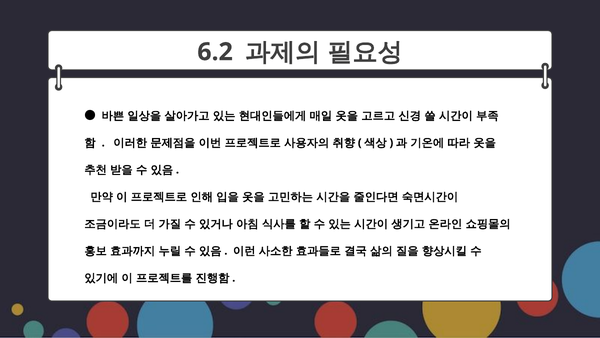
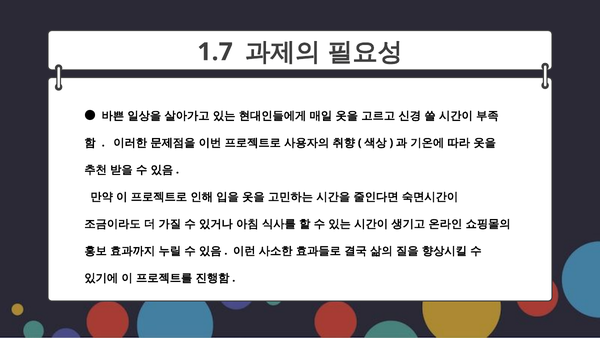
6.2: 6.2 -> 1.7
